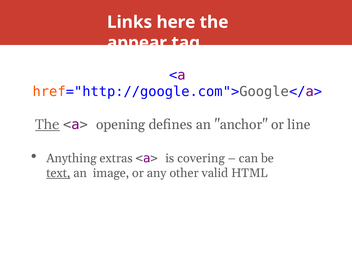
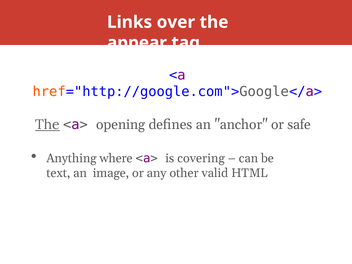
here: here -> over
line: line -> safe
extras: extras -> where
text underline: present -> none
